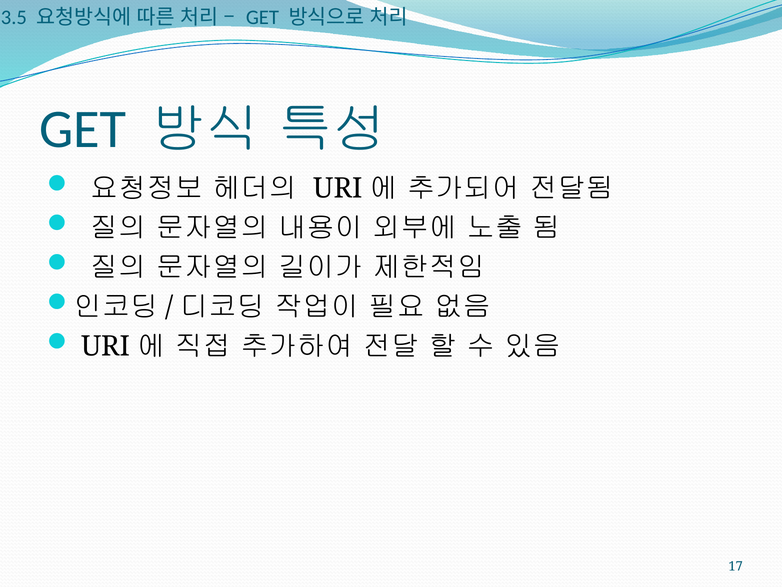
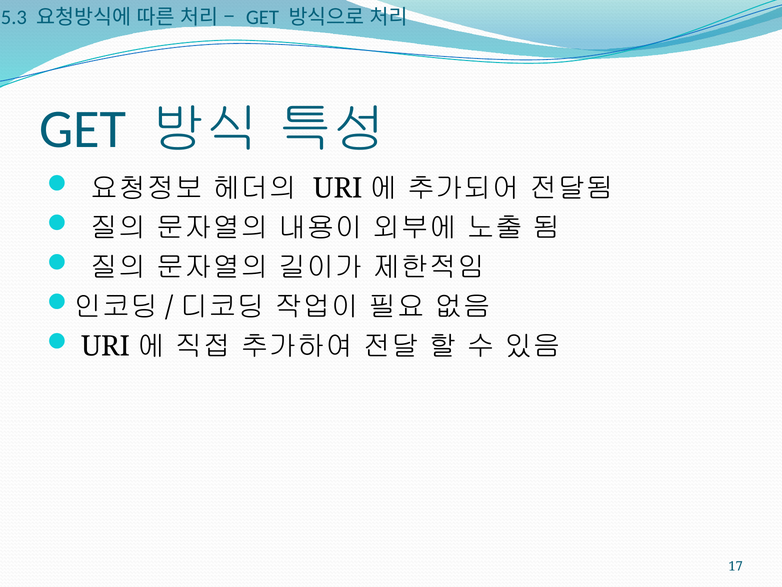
3.5: 3.5 -> 5.3
